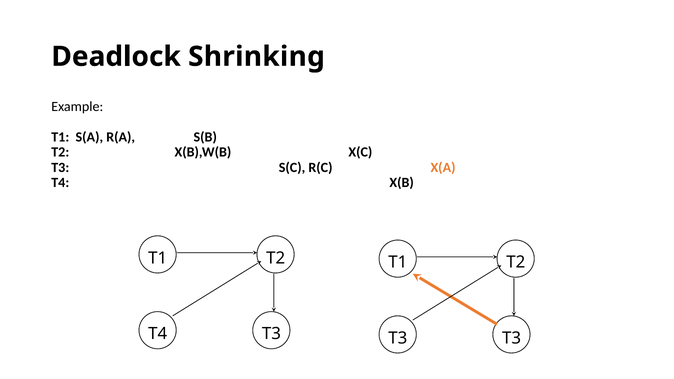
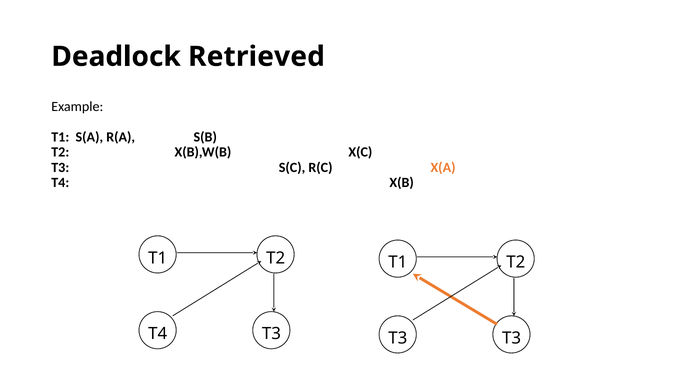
Shrinking: Shrinking -> Retrieved
